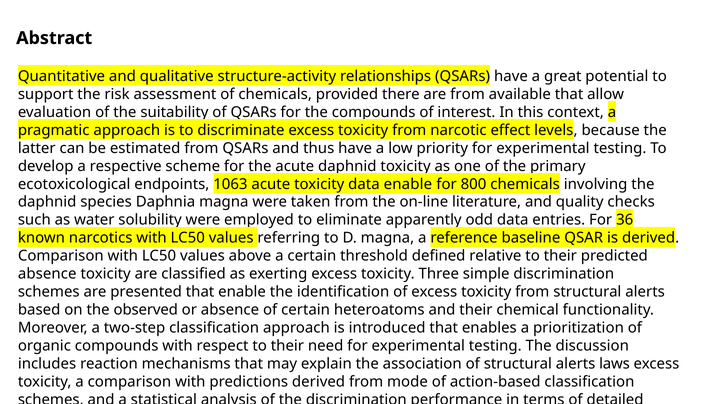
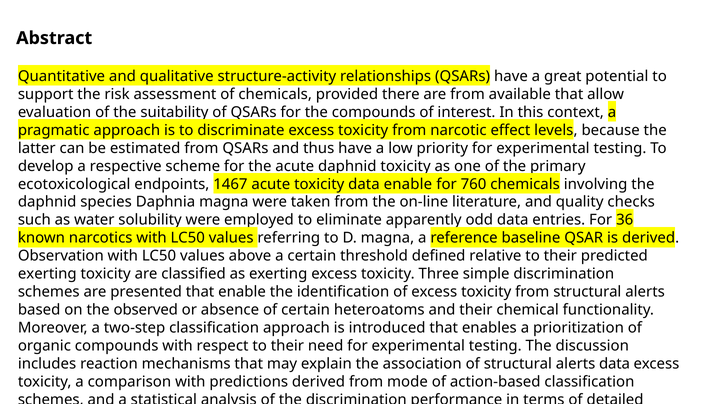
1063: 1063 -> 1467
800: 800 -> 760
Comparison at (61, 256): Comparison -> Observation
absence at (47, 274): absence -> exerting
alerts laws: laws -> data
